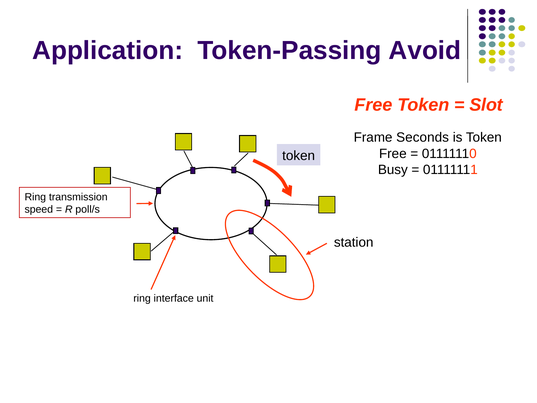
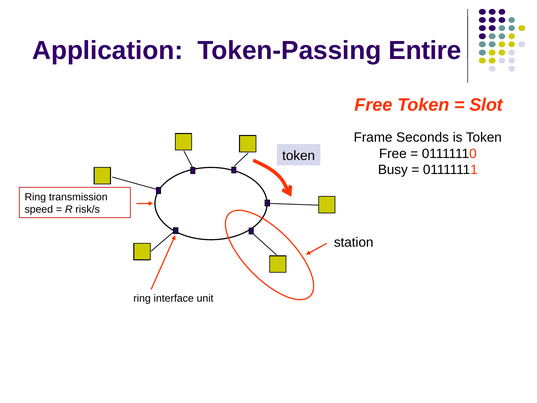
Avoid: Avoid -> Entire
poll/s: poll/s -> risk/s
